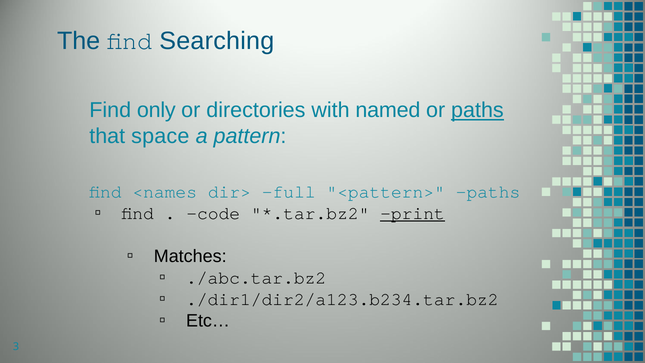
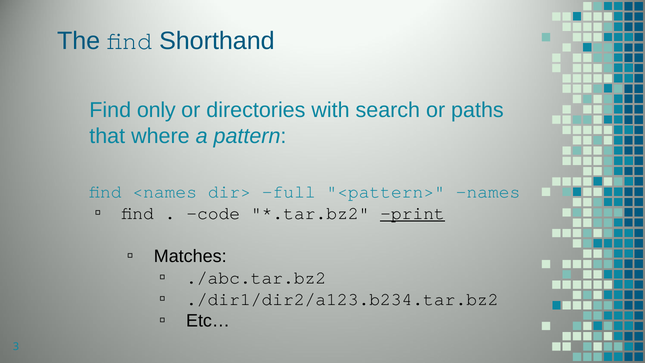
Searching: Searching -> Shorthand
named: named -> search
paths at (477, 110) underline: present -> none
space: space -> where
<pattern> paths: paths -> names
